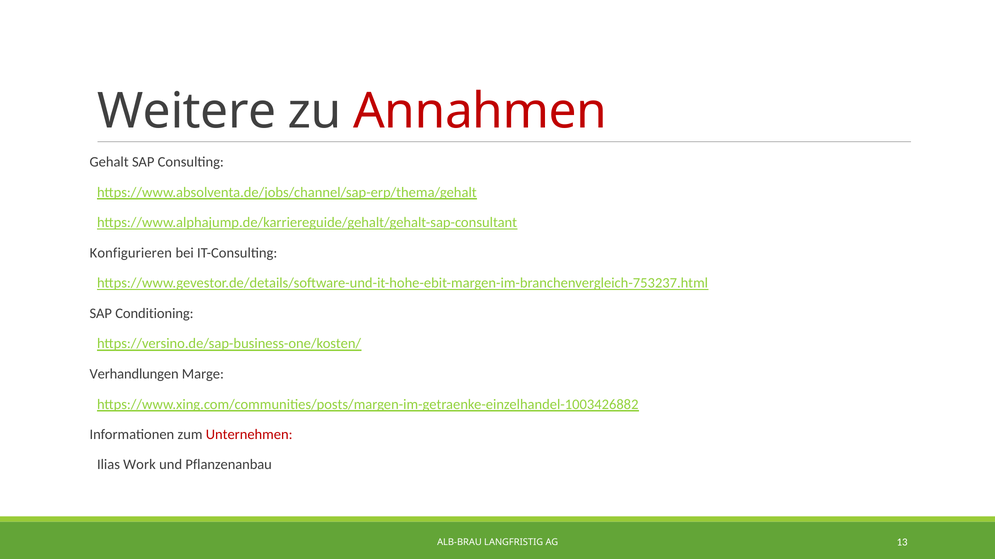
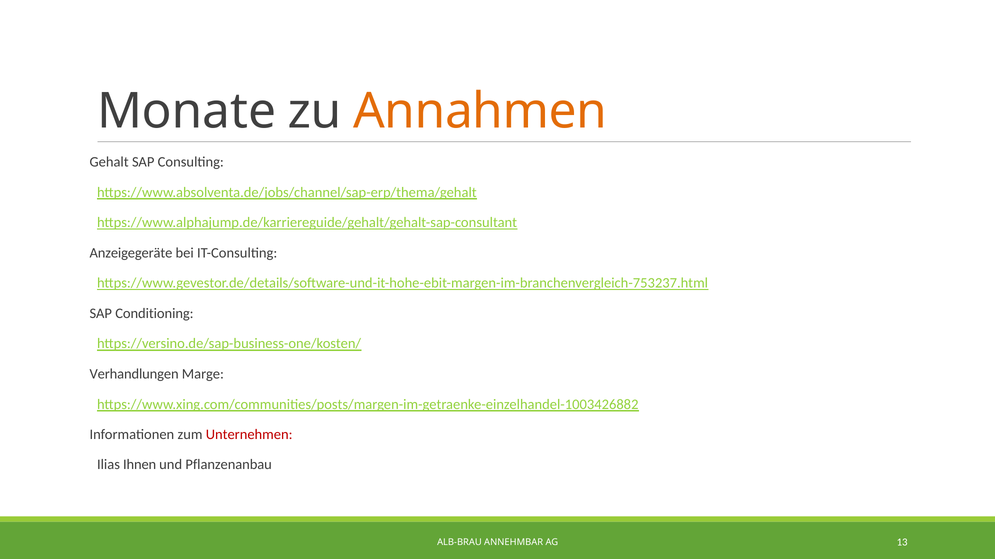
Weitere: Weitere -> Monate
Annahmen colour: red -> orange
Konfigurieren: Konfigurieren -> Anzeigegeräte
Work: Work -> Ihnen
LANGFRISTIG: LANGFRISTIG -> ANNEHMBAR
